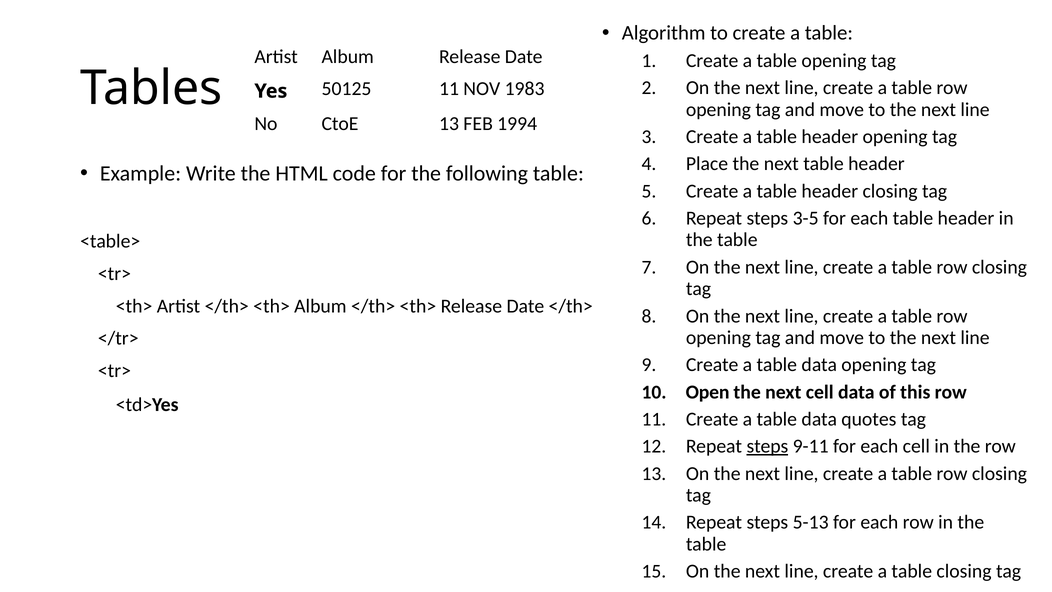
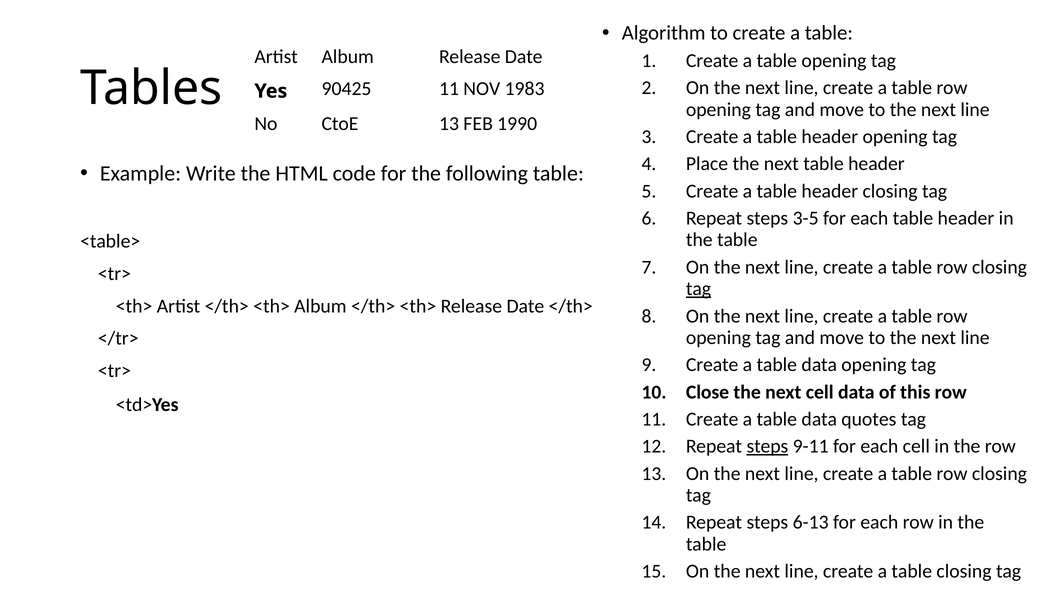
50125: 50125 -> 90425
1994: 1994 -> 1990
tag at (698, 289) underline: none -> present
Open: Open -> Close
5-13: 5-13 -> 6-13
